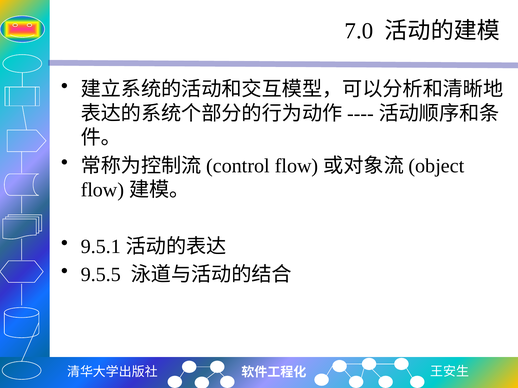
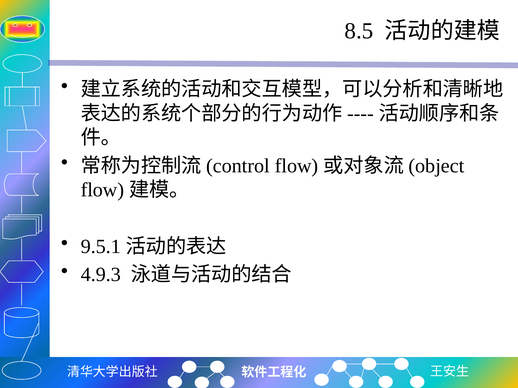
7.0: 7.0 -> 8.5
9.5.5: 9.5.5 -> 4.9.3
